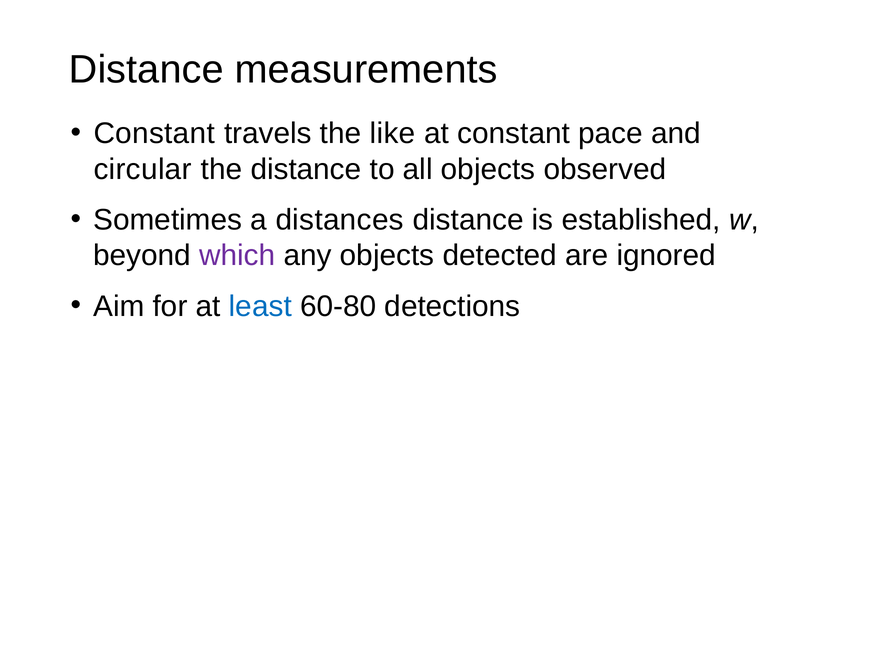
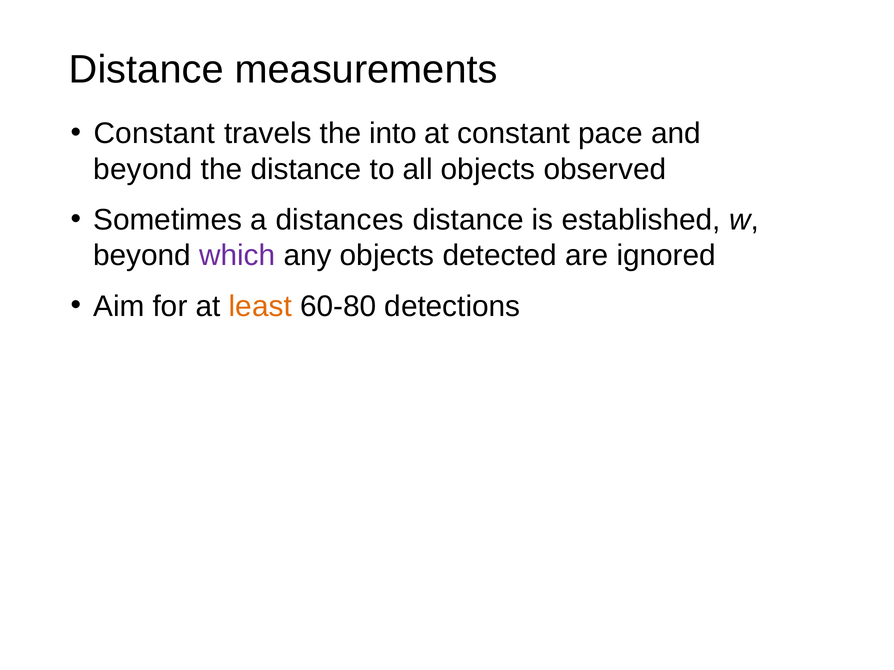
like: like -> into
circular at (143, 169): circular -> beyond
least colour: blue -> orange
